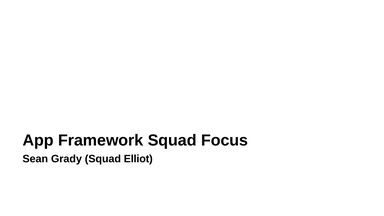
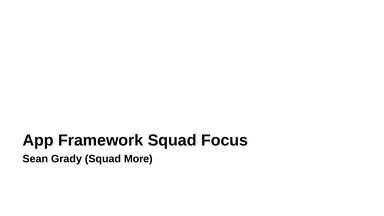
Elliot: Elliot -> More
